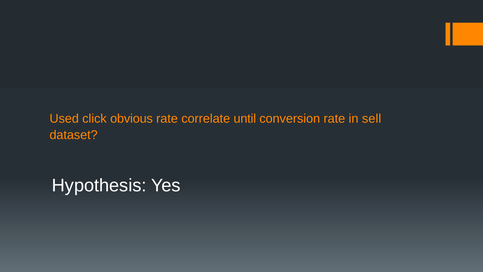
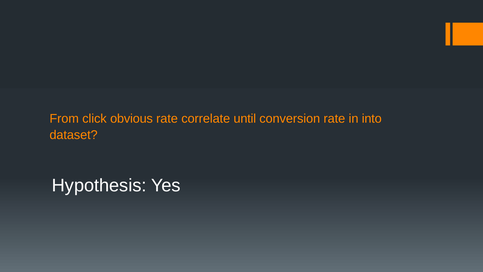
Used: Used -> From
sell: sell -> into
